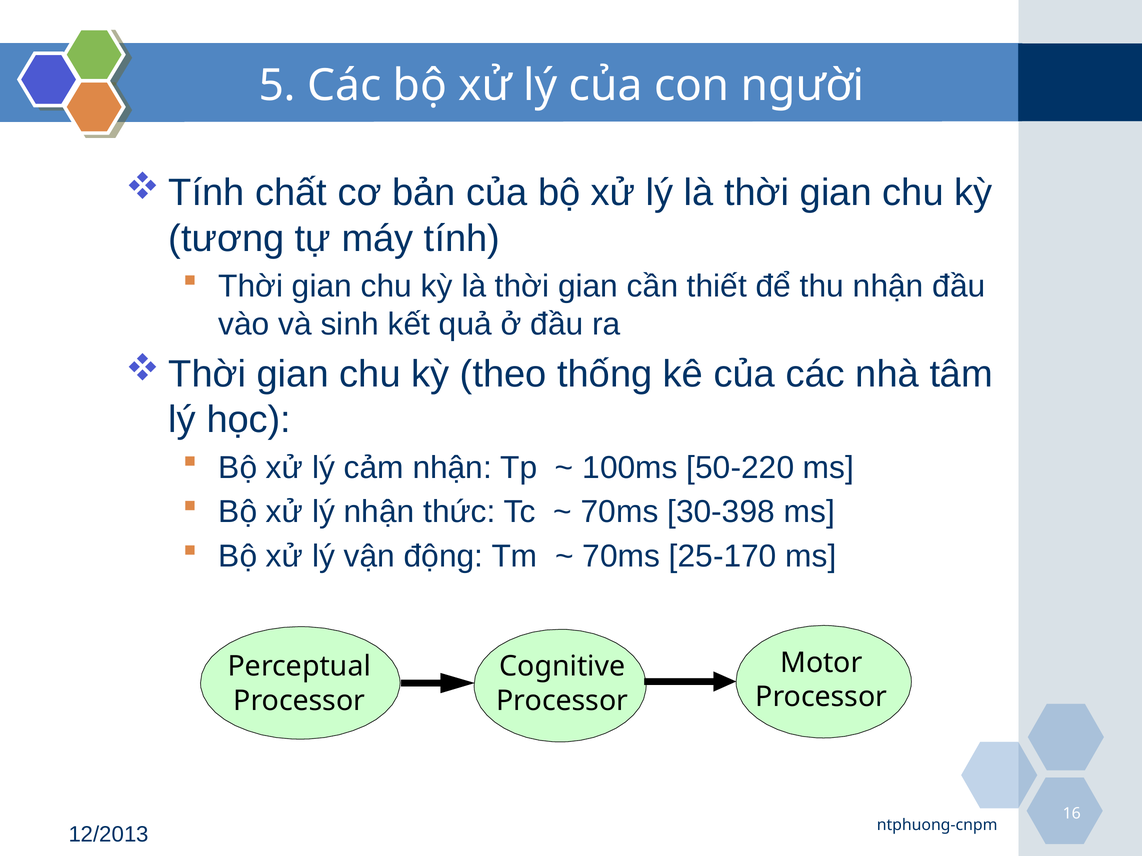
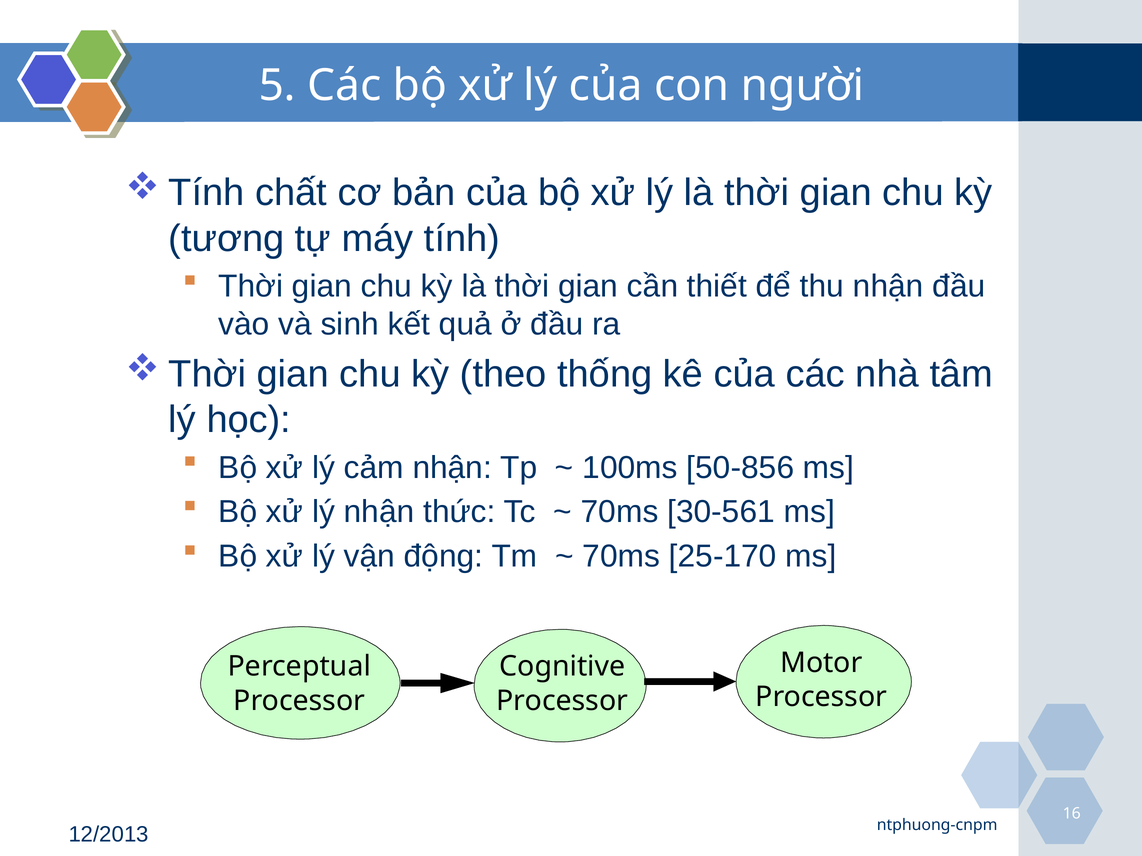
50-220: 50-220 -> 50-856
30-398: 30-398 -> 30-561
